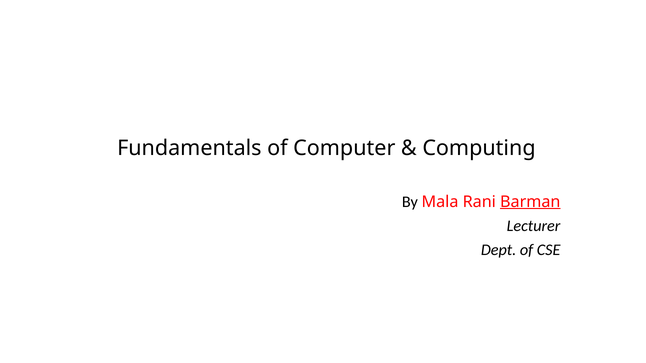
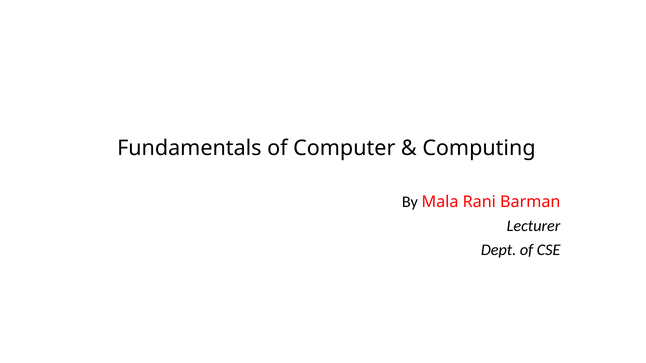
Barman underline: present -> none
